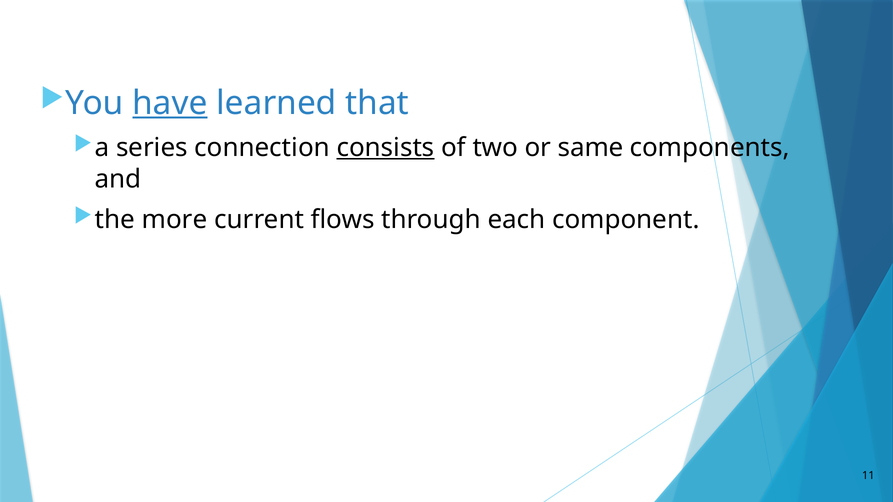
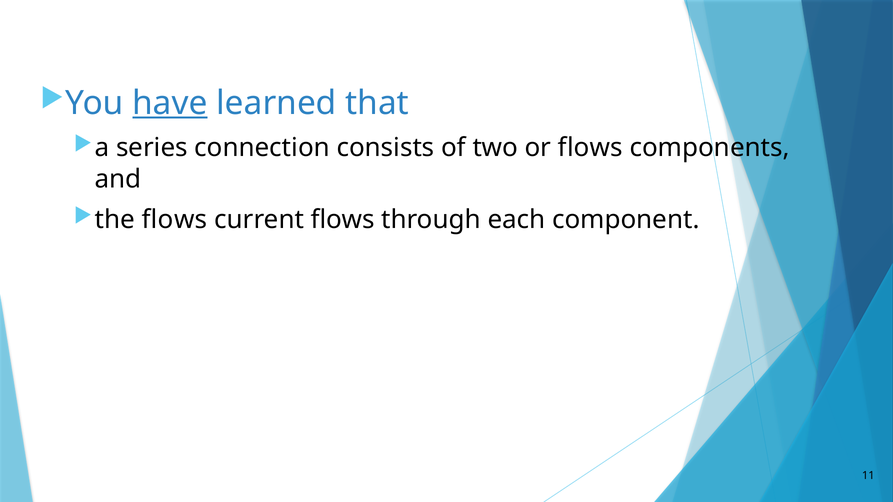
consists underline: present -> none
or same: same -> flows
the more: more -> flows
